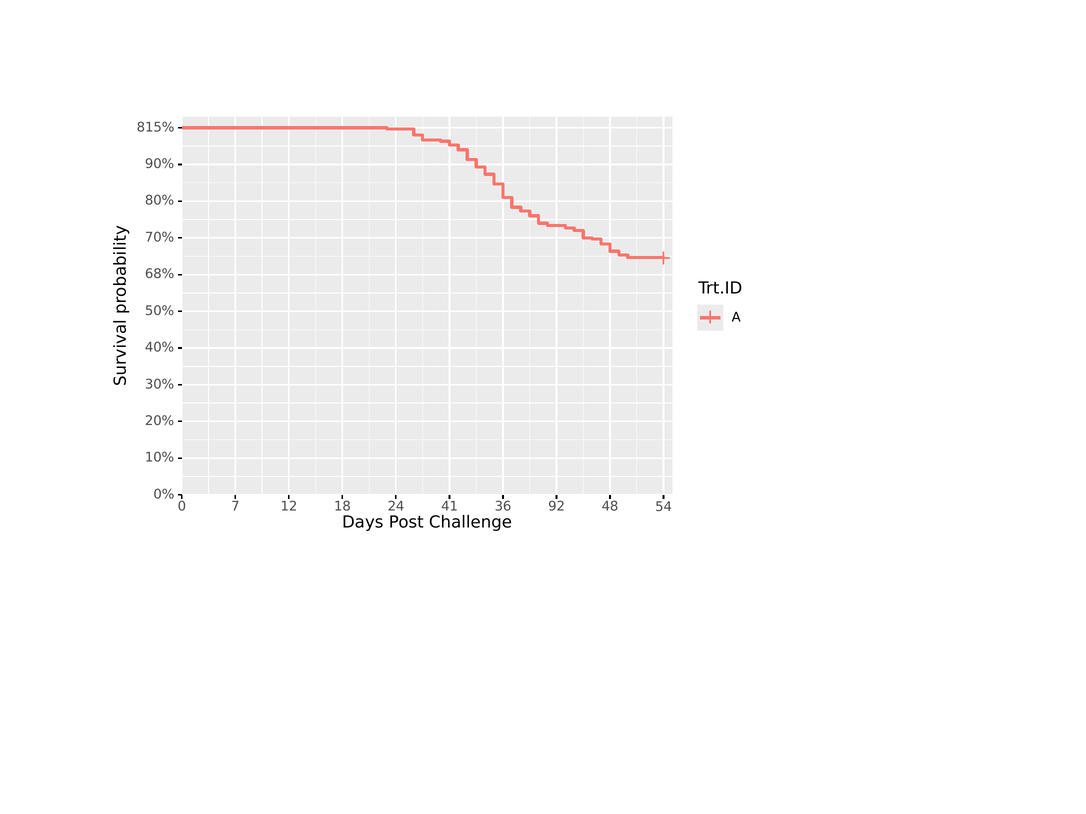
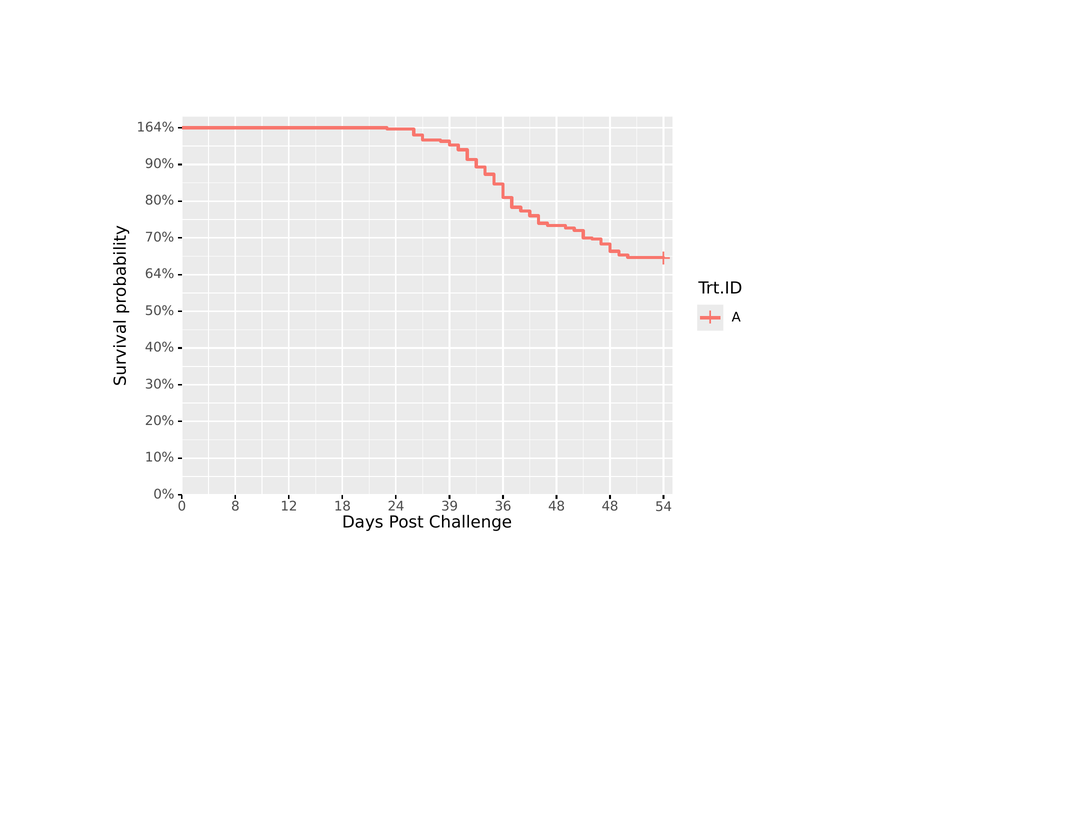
815%: 815% -> 164%
68%: 68% -> 64%
7: 7 -> 8
41: 41 -> 39
36 92: 92 -> 48
